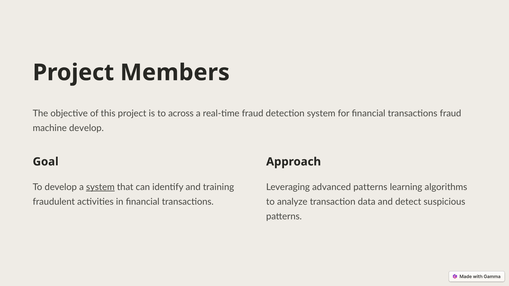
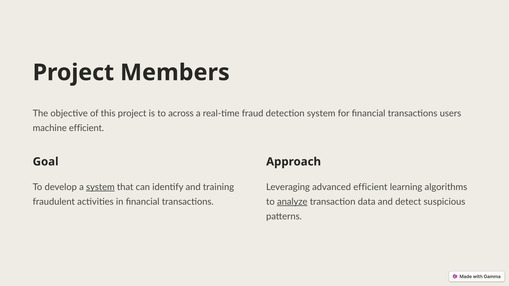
transactions fraud: fraud -> users
machine develop: develop -> efficient
advanced patterns: patterns -> efficient
analyze underline: none -> present
